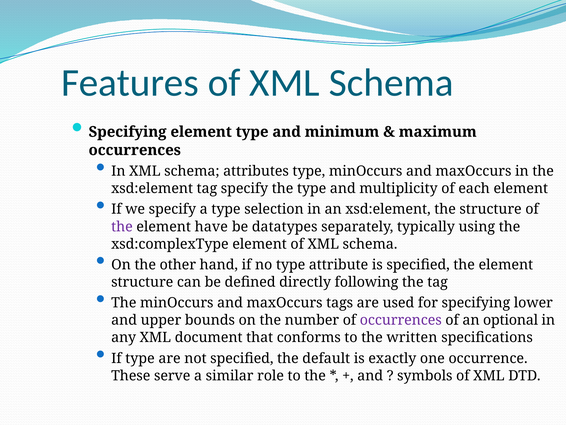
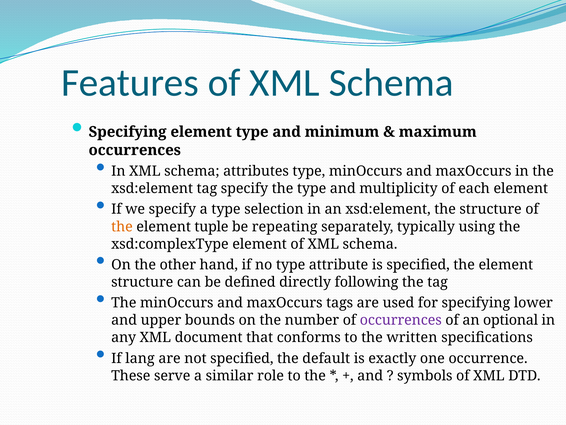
the at (122, 226) colour: purple -> orange
have: have -> tuple
datatypes: datatypes -> repeating
If type: type -> lang
